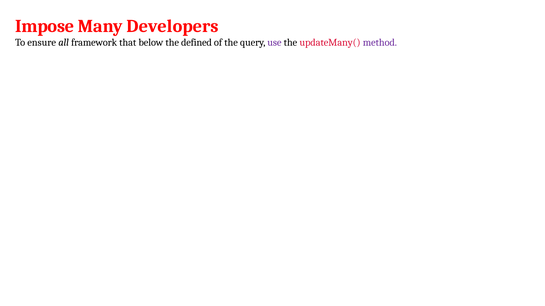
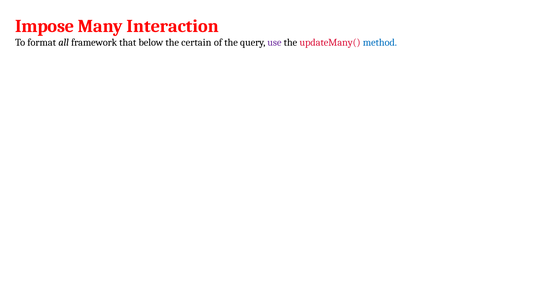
Developers: Developers -> Interaction
ensure: ensure -> format
defined: defined -> certain
method colour: purple -> blue
